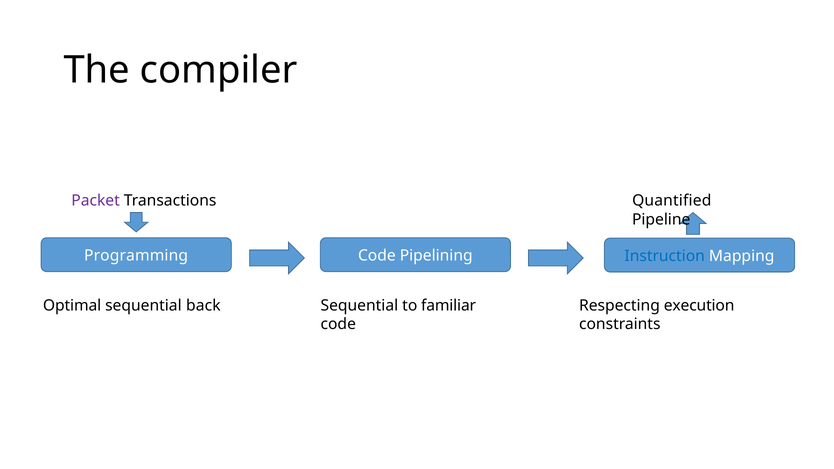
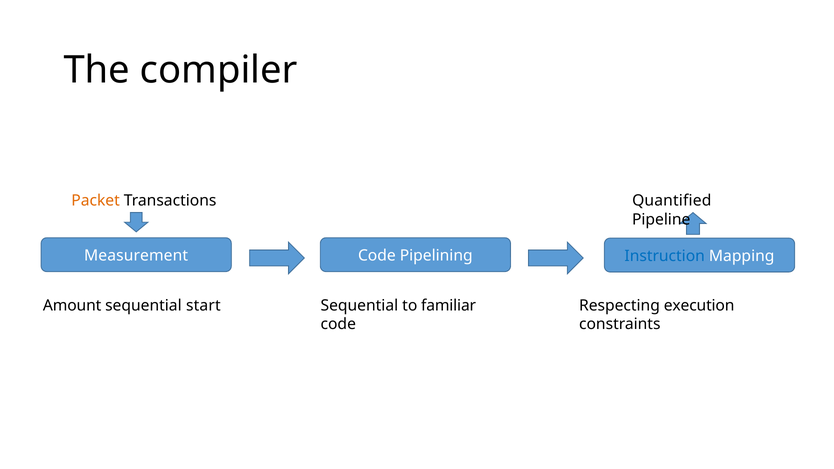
Packet colour: purple -> orange
Programming: Programming -> Measurement
Optimal: Optimal -> Amount
back: back -> start
